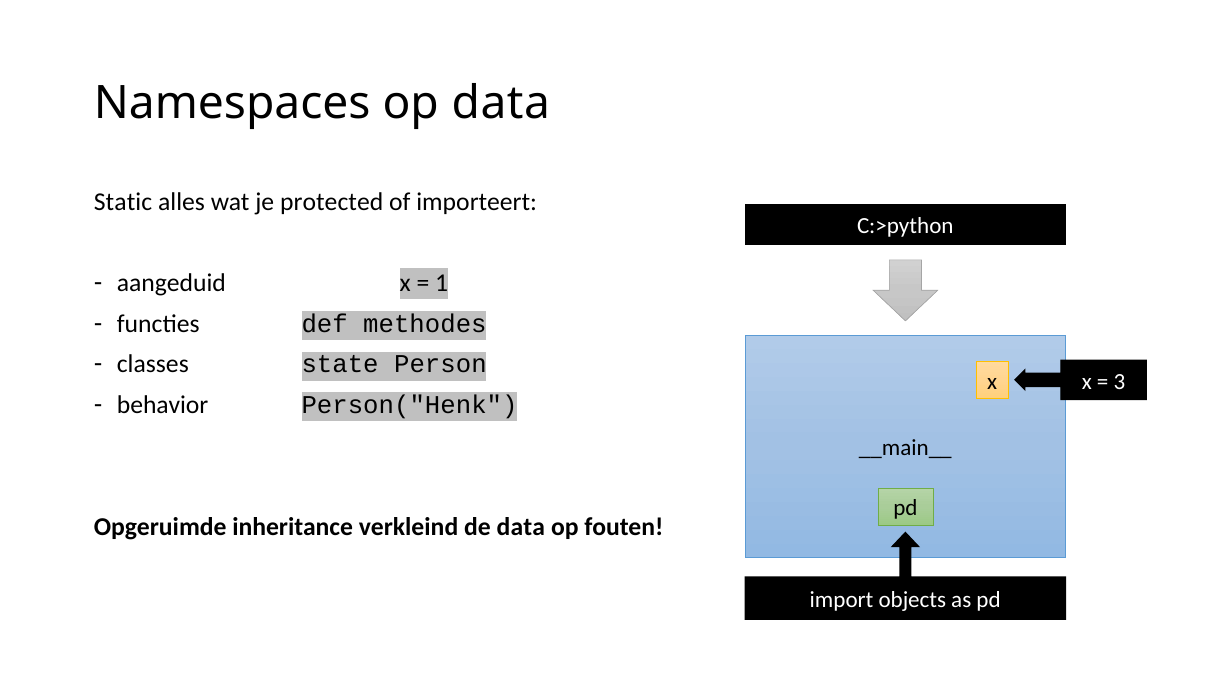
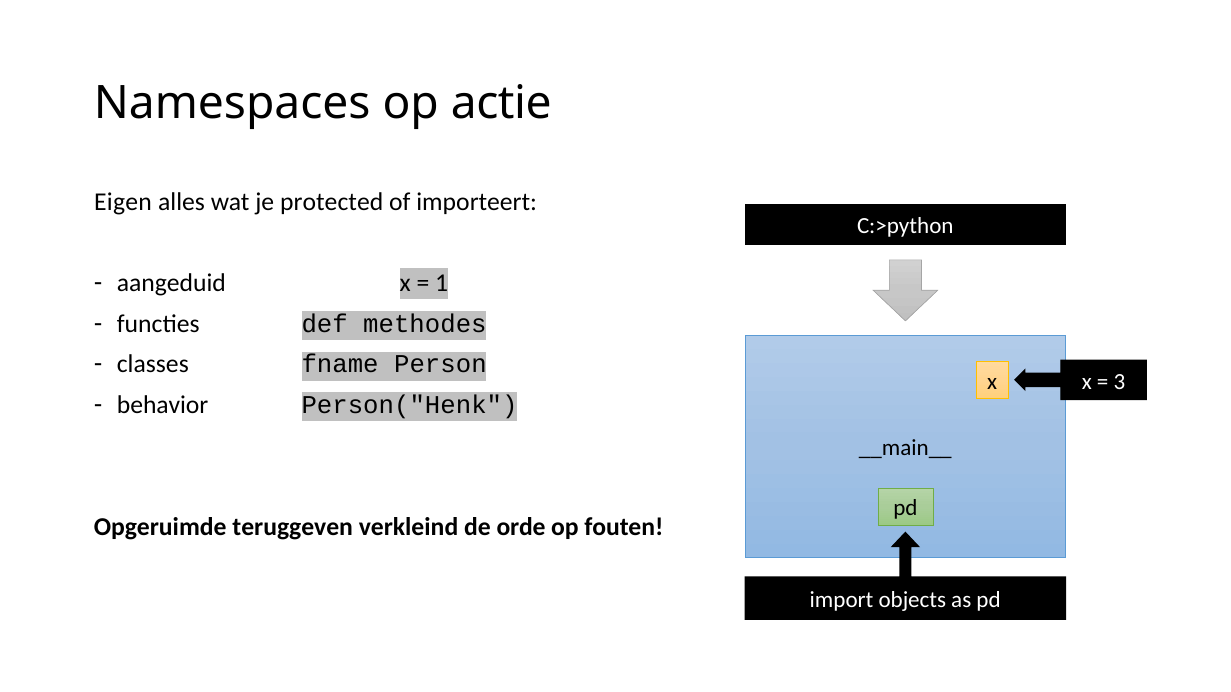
op data: data -> actie
Static: Static -> Eigen
state: state -> fname
inheritance: inheritance -> teruggeven
de data: data -> orde
